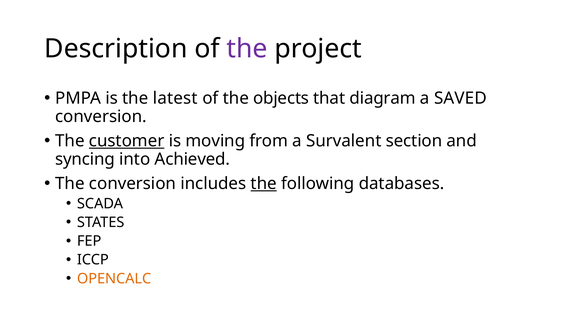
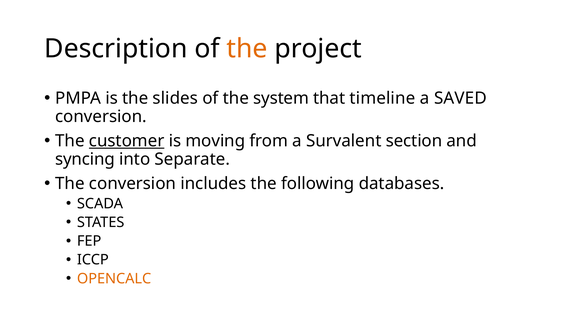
the at (247, 49) colour: purple -> orange
latest: latest -> slides
objects: objects -> system
diagram: diagram -> timeline
Achieved: Achieved -> Separate
the at (264, 184) underline: present -> none
